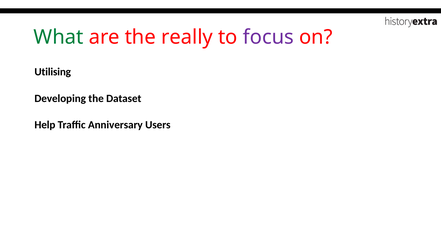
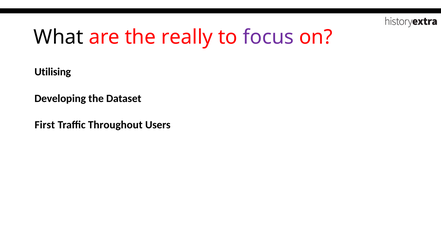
What colour: green -> black
Help: Help -> First
Anniversary: Anniversary -> Throughout
